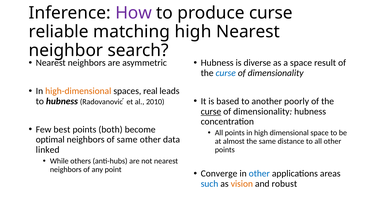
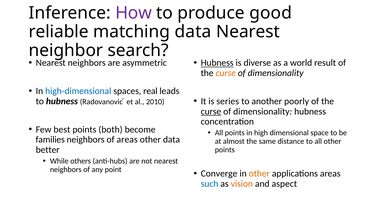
produce curse: curse -> good
matching high: high -> data
Hubness at (217, 63) underline: none -> present
a space: space -> world
curse at (226, 73) colour: blue -> orange
high-dimensional colour: orange -> blue
based: based -> series
optimal: optimal -> families
of same: same -> areas
linked: linked -> better
other at (259, 174) colour: blue -> orange
robust: robust -> aspect
